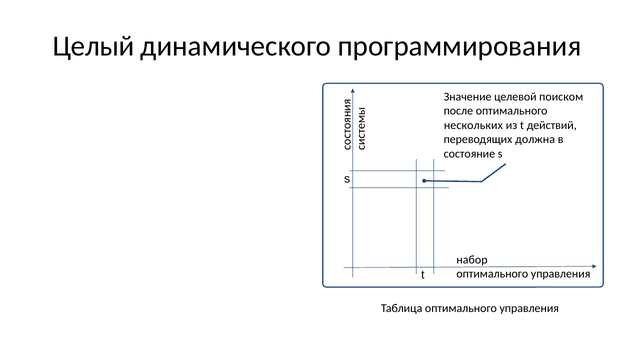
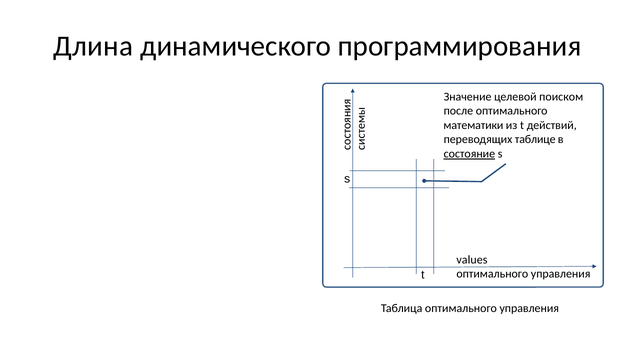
Целый: Целый -> Длина
нескольких: нескольких -> математики
должна: должна -> таблице
состояние underline: none -> present
набор: набор -> values
